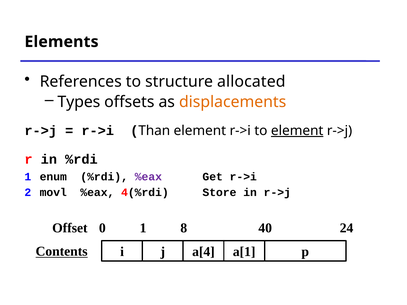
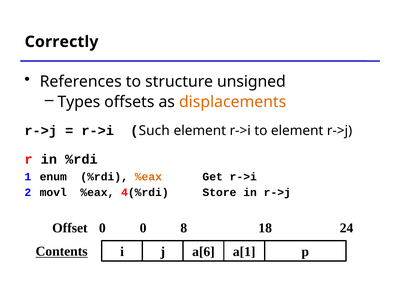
Elements: Elements -> Correctly
allocated: allocated -> unsigned
Than: Than -> Such
element at (297, 131) underline: present -> none
%eax at (148, 177) colour: purple -> orange
0 1: 1 -> 0
40: 40 -> 18
a[4: a[4 -> a[6
